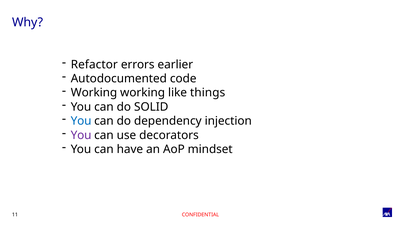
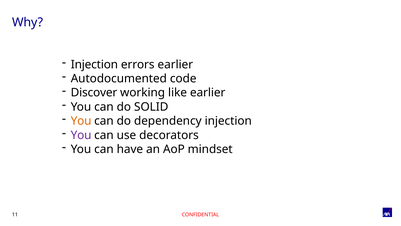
Refactor at (94, 64): Refactor -> Injection
Working at (94, 93): Working -> Discover
like things: things -> earlier
You at (81, 121) colour: blue -> orange
